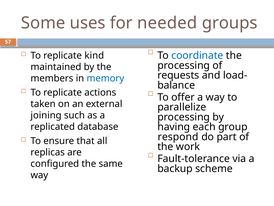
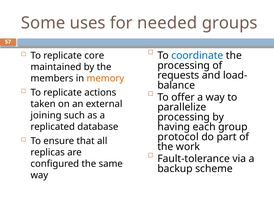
kind: kind -> core
memory colour: blue -> orange
respond: respond -> protocol
